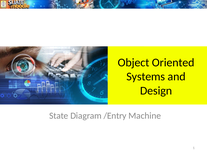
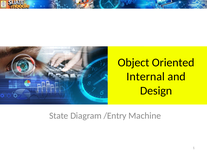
Systems: Systems -> Internal
